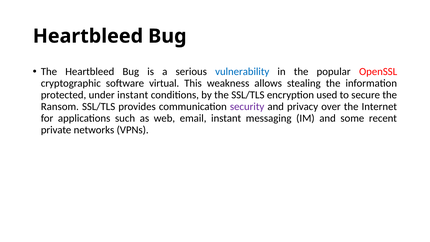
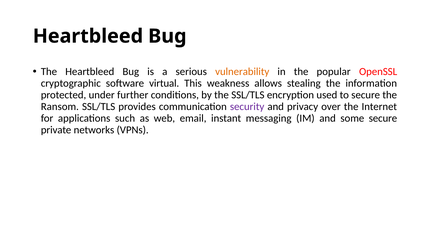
vulnerability colour: blue -> orange
under instant: instant -> further
some recent: recent -> secure
